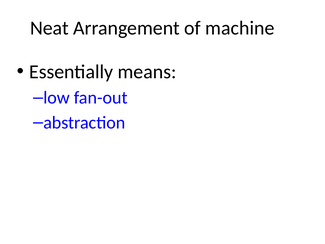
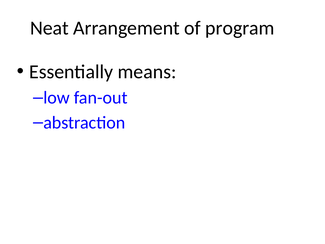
machine: machine -> program
